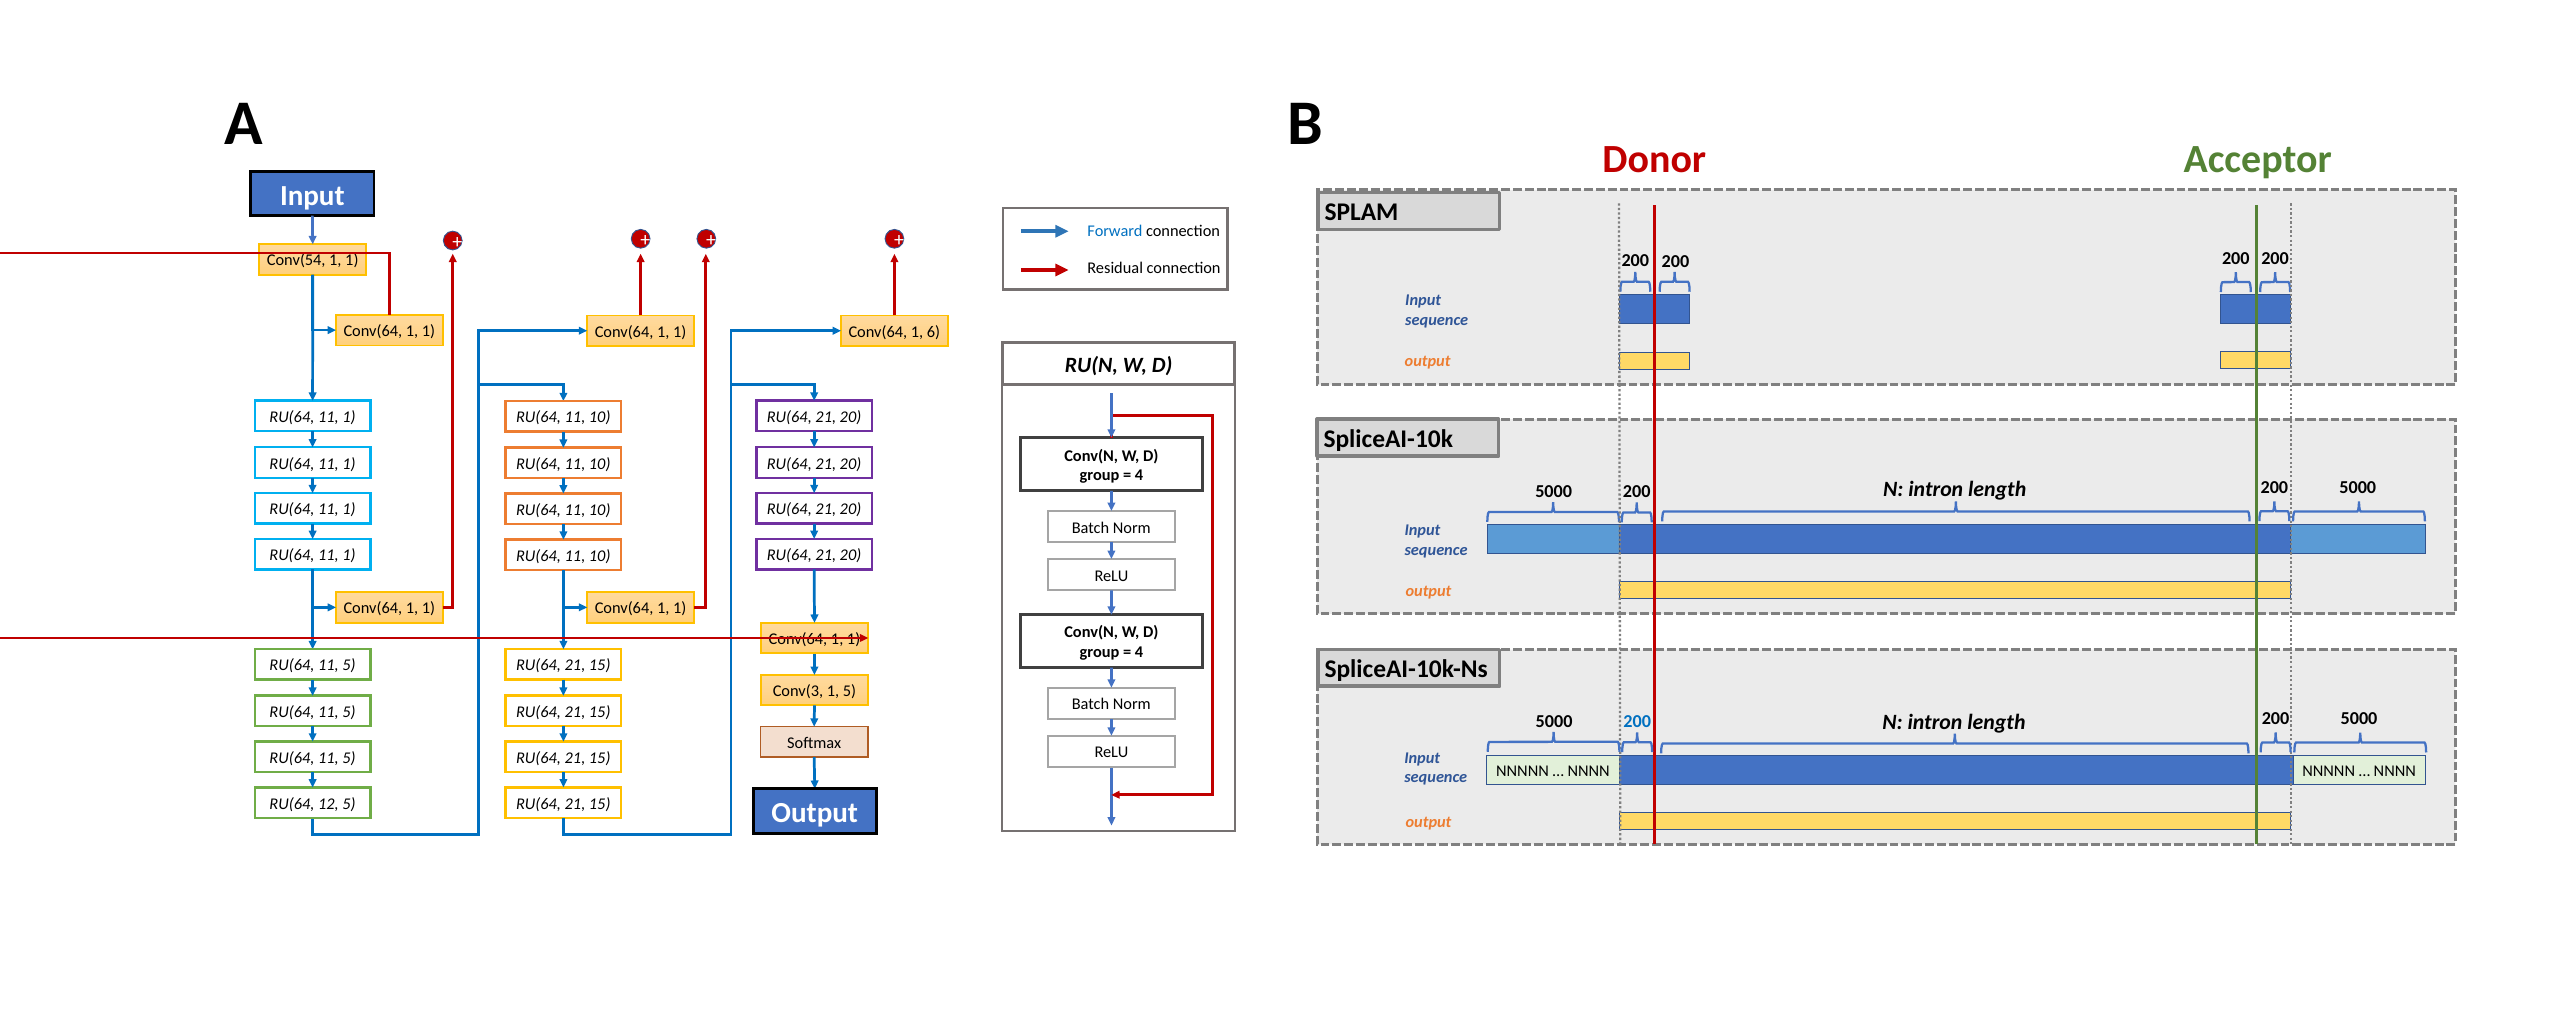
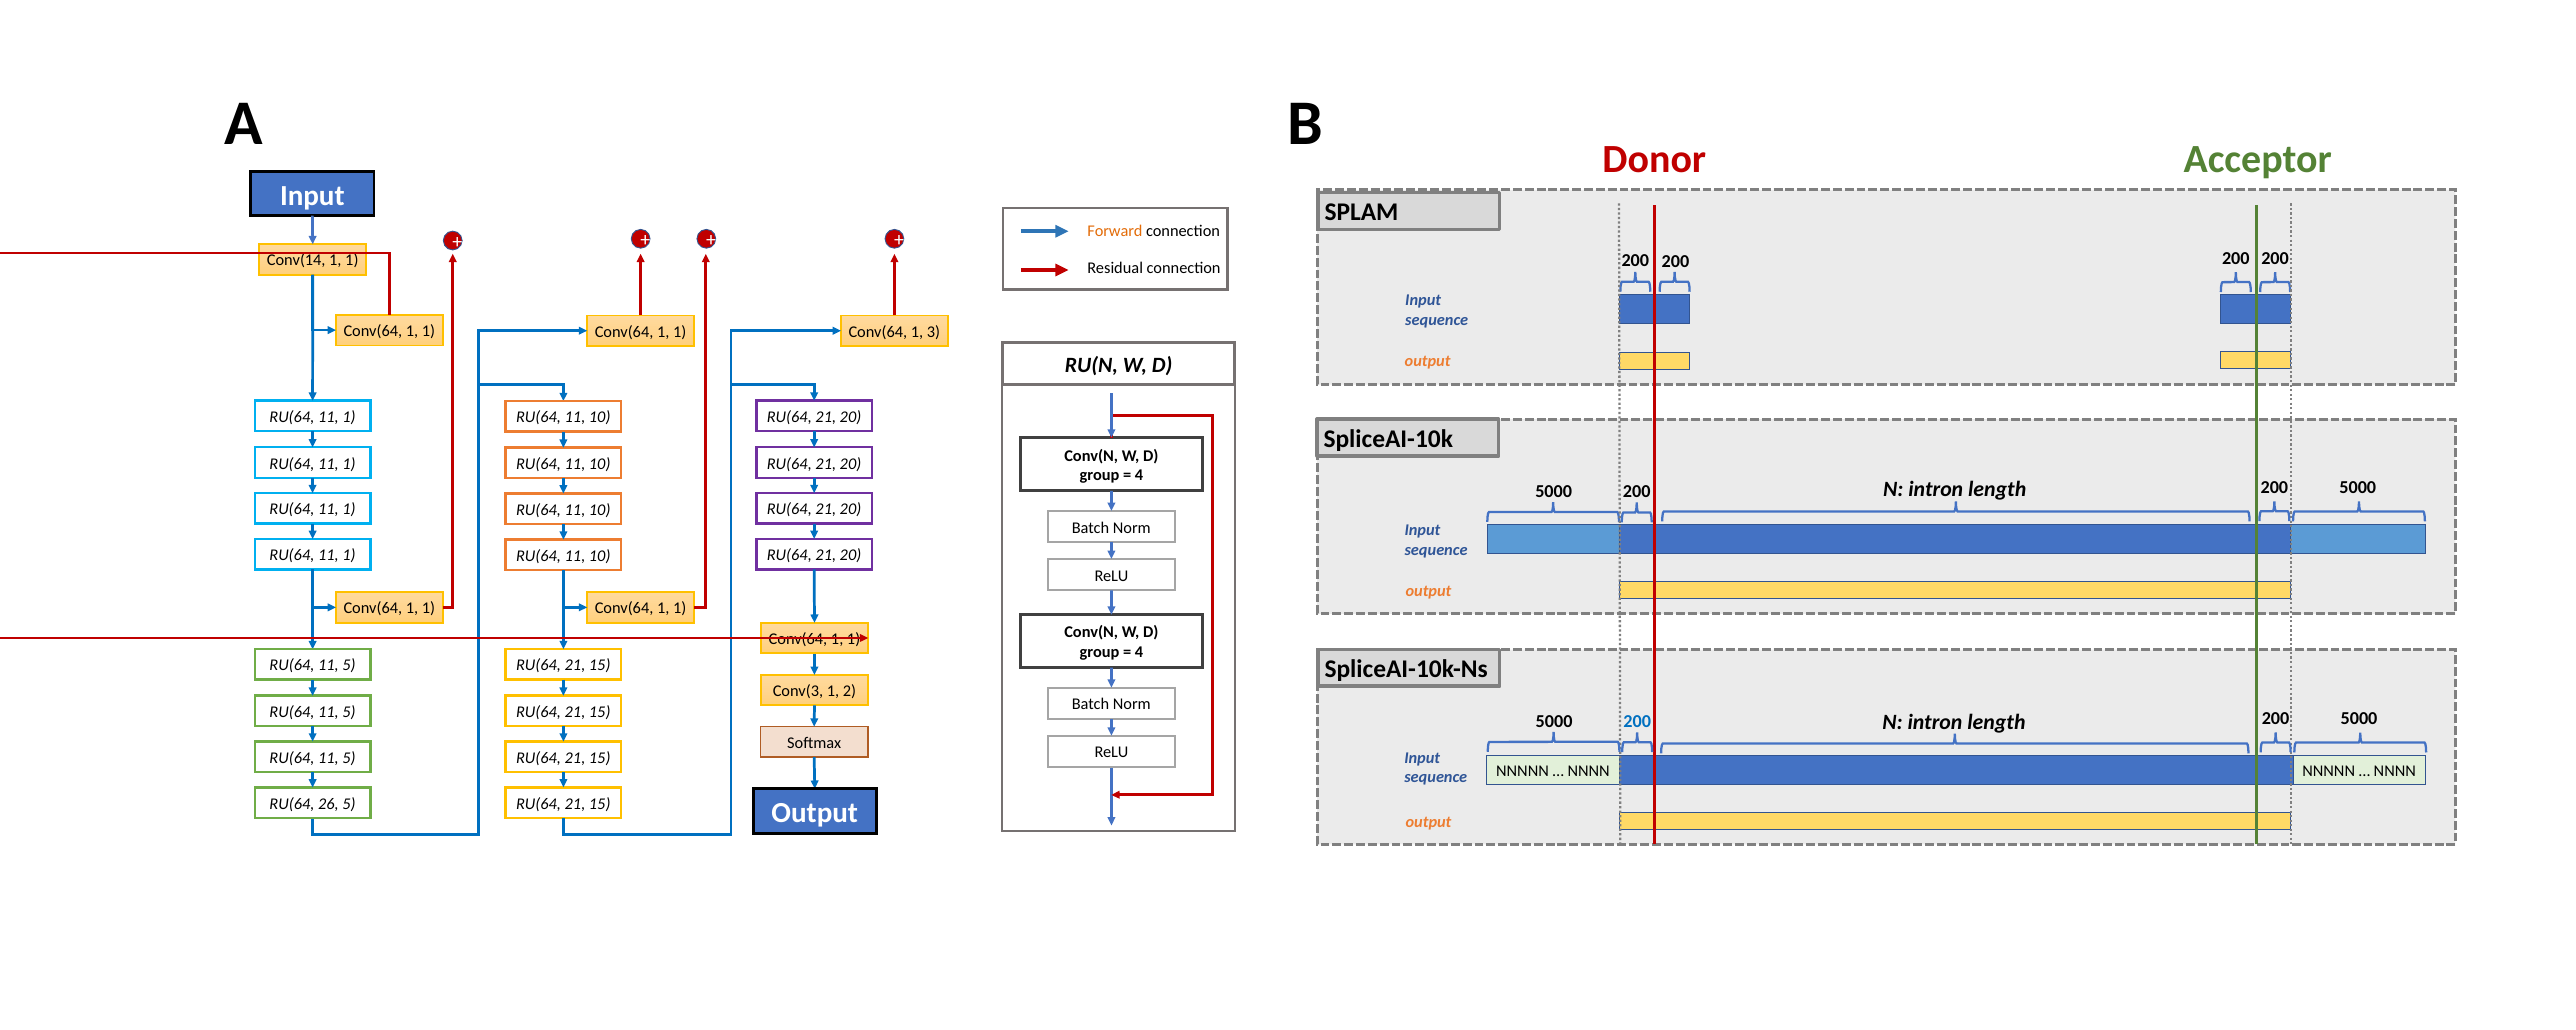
Forward colour: blue -> orange
Conv(54: Conv(54 -> Conv(14
6: 6 -> 3
5 at (849, 691): 5 -> 2
12: 12 -> 26
